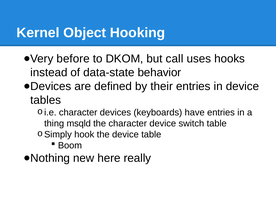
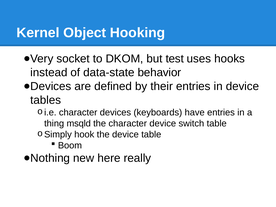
before: before -> socket
call: call -> test
